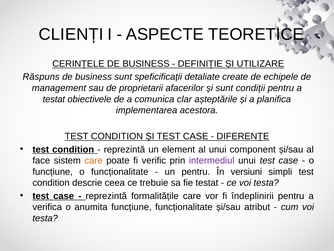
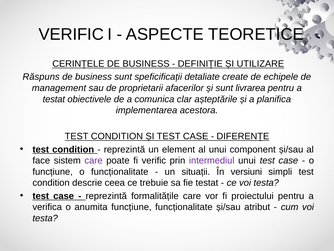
CLIENȚI at (71, 34): CLIENȚI -> VERIFIC
condiții: condiții -> livrarea
care at (94, 160) colour: orange -> purple
un pentru: pentru -> situații
îndeplinirii: îndeplinirii -> proiectului
